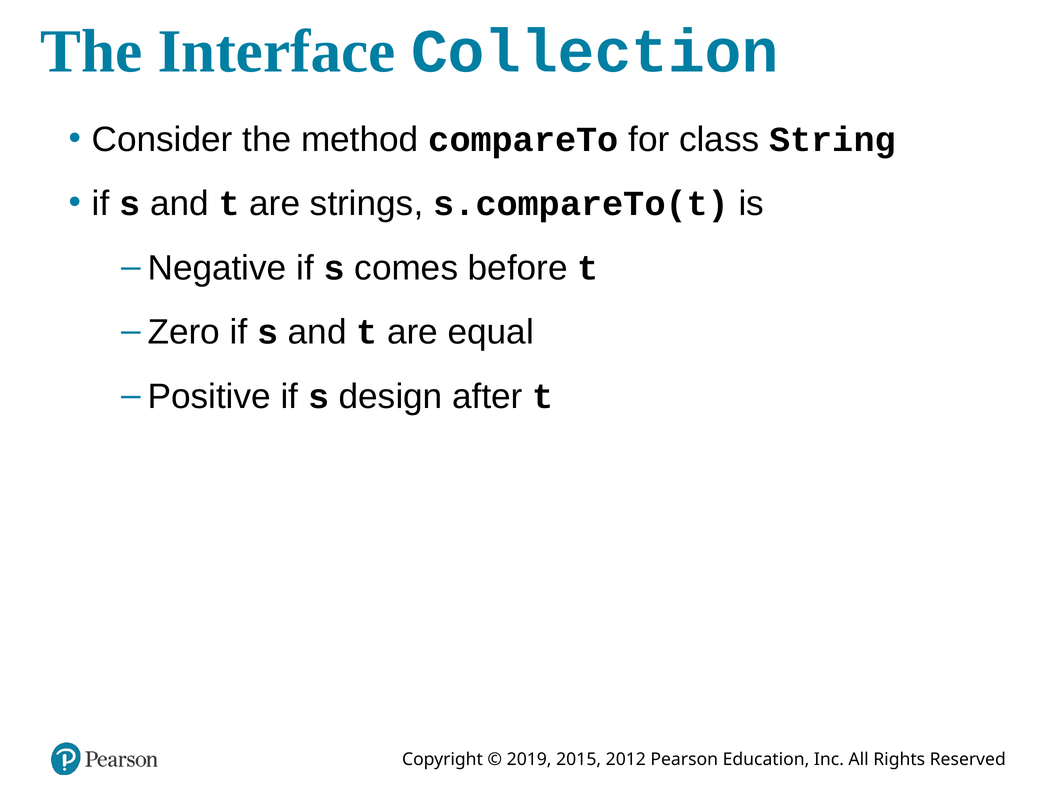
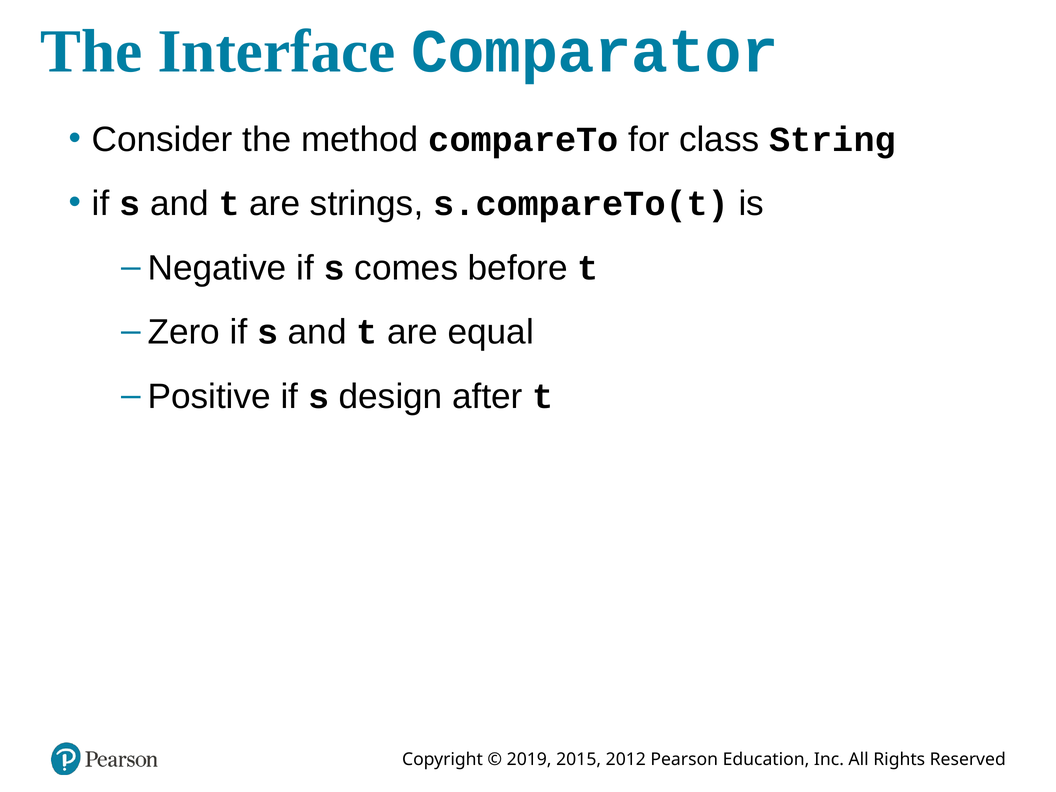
Collection: Collection -> Comparator
